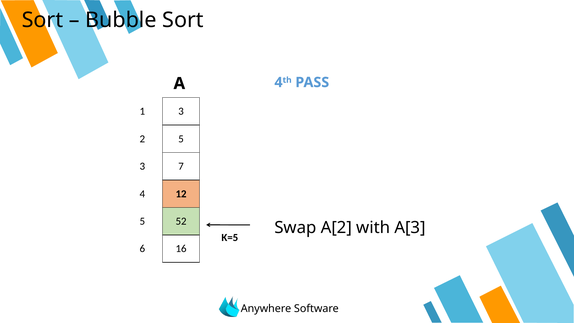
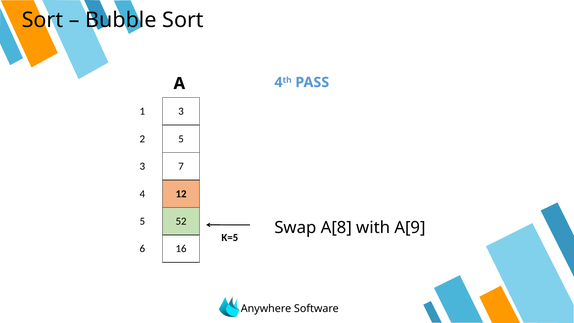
A[2: A[2 -> A[8
A[3: A[3 -> A[9
